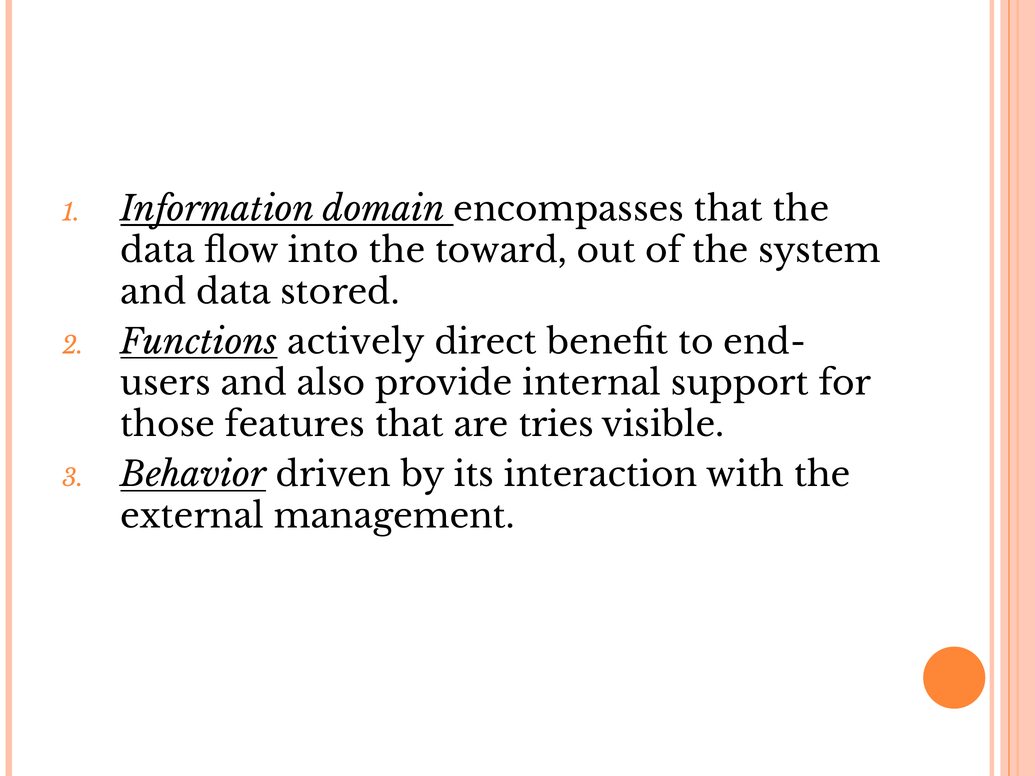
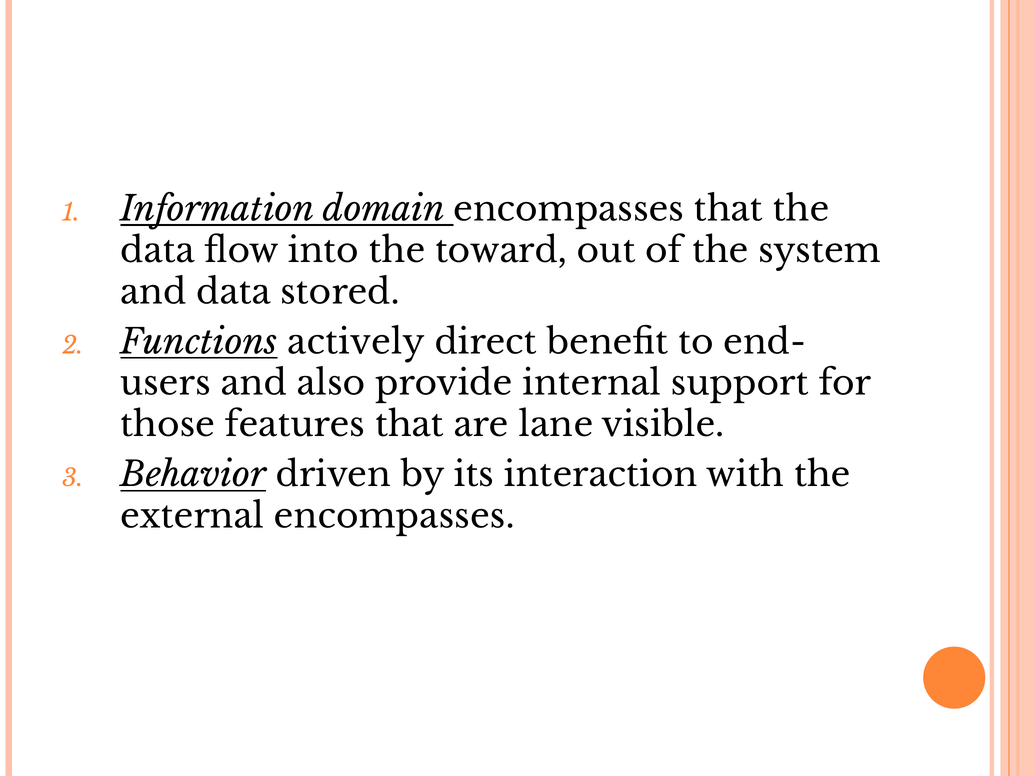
tries: tries -> lane
external management: management -> encompasses
